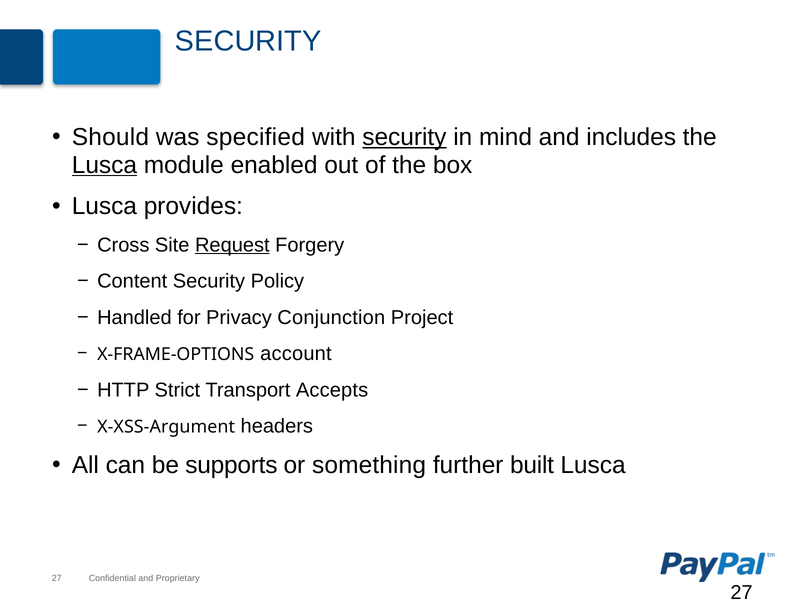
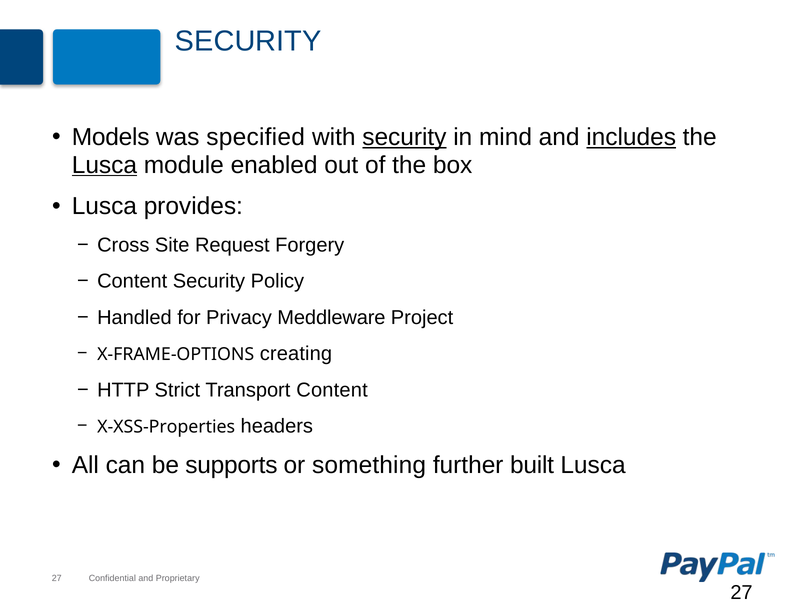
Should: Should -> Models
includes underline: none -> present
Request underline: present -> none
Conjunction: Conjunction -> Meddleware
account: account -> creating
Transport Accepts: Accepts -> Content
X-XSS-Argument: X-XSS-Argument -> X-XSS-Properties
